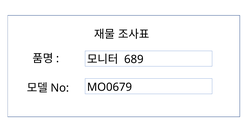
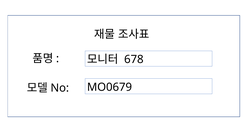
689: 689 -> 678
